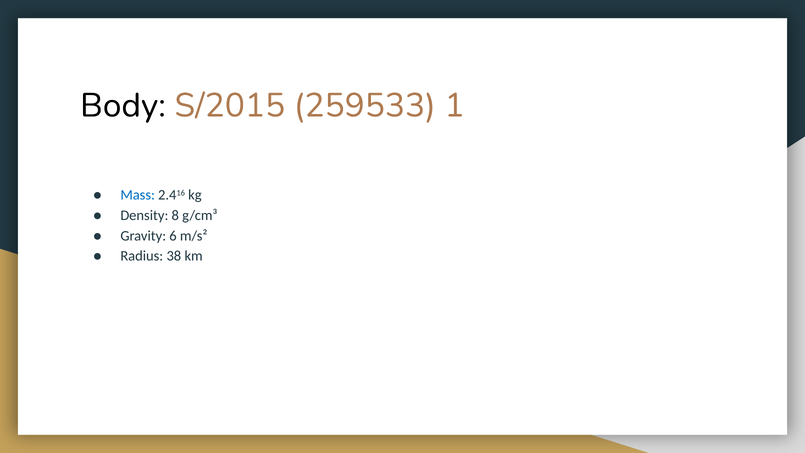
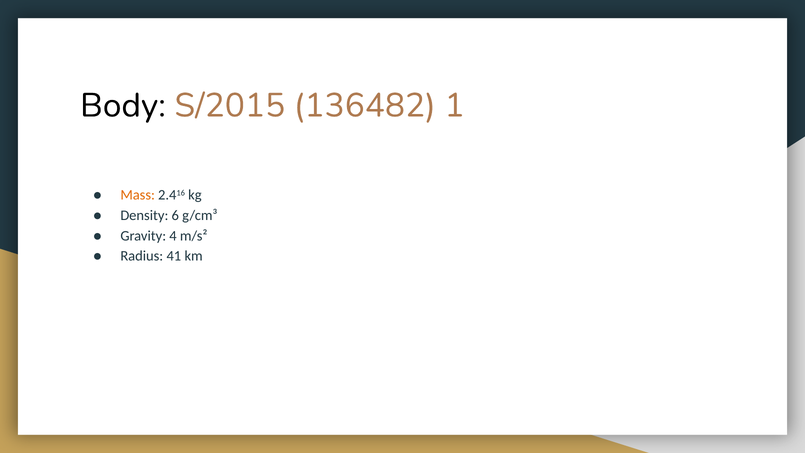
259533: 259533 -> 136482
Mass colour: blue -> orange
8: 8 -> 6
6: 6 -> 4
38: 38 -> 41
